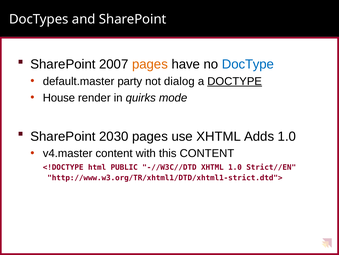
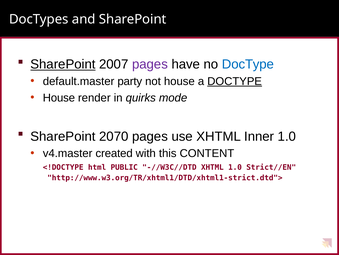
SharePoint at (63, 64) underline: none -> present
pages at (150, 64) colour: orange -> purple
not dialog: dialog -> house
2030: 2030 -> 2070
Adds: Adds -> Inner
v4.master content: content -> created
